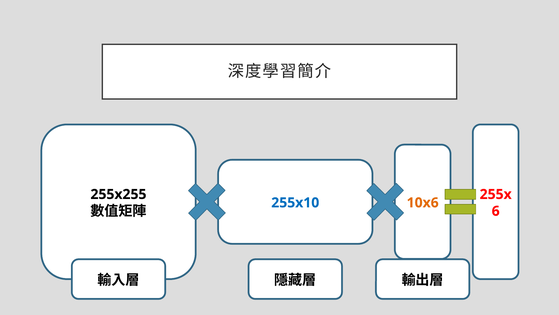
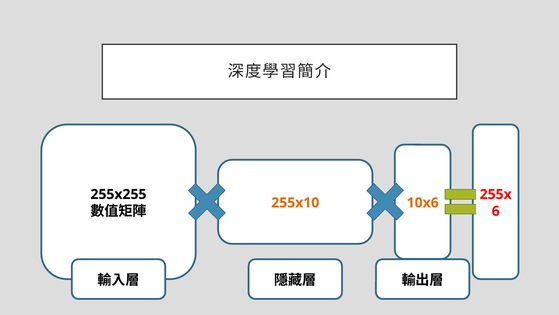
255x10 colour: blue -> orange
